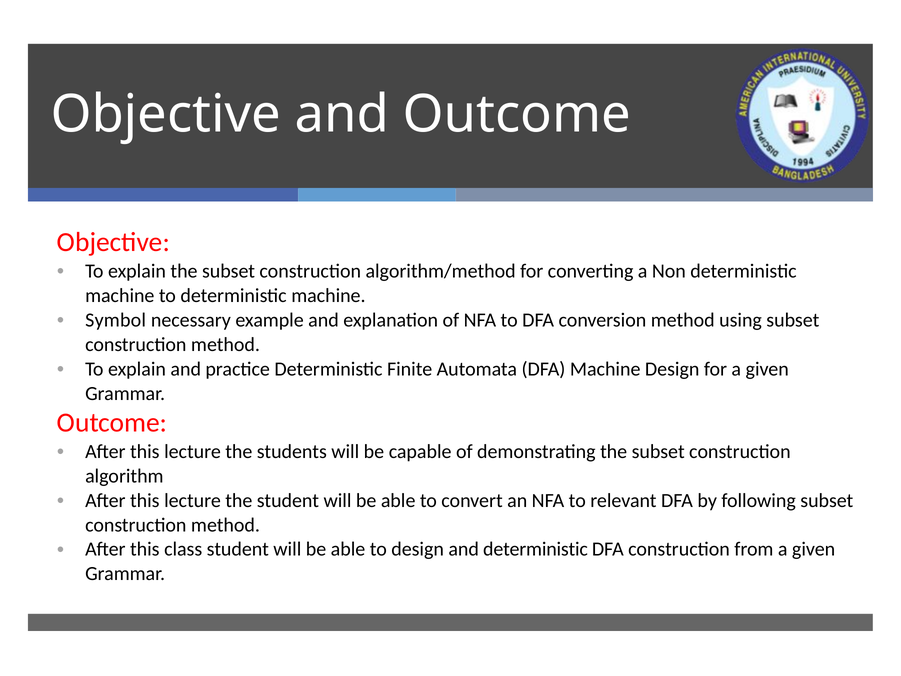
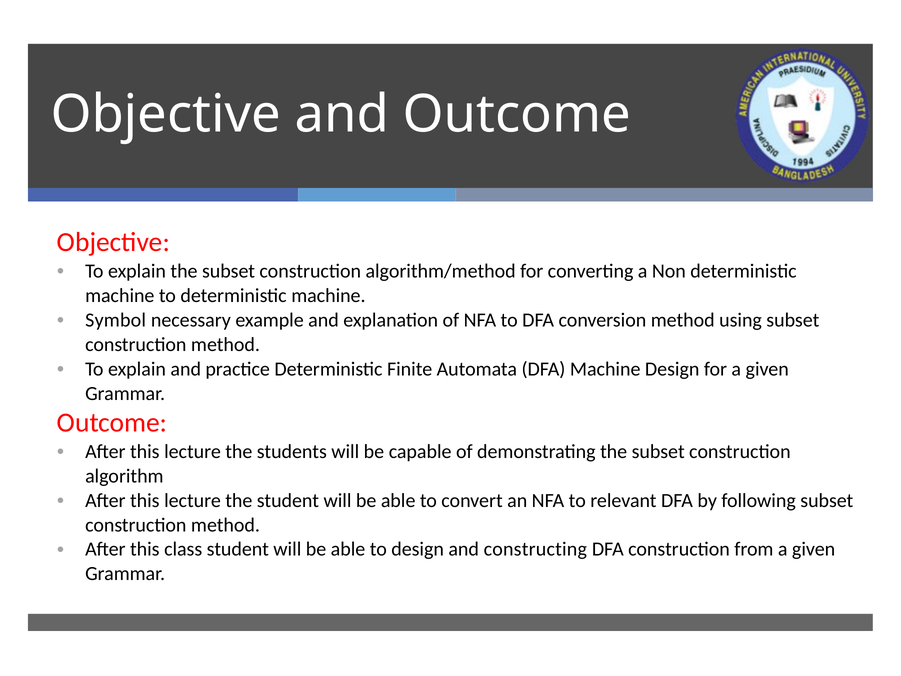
and deterministic: deterministic -> constructing
